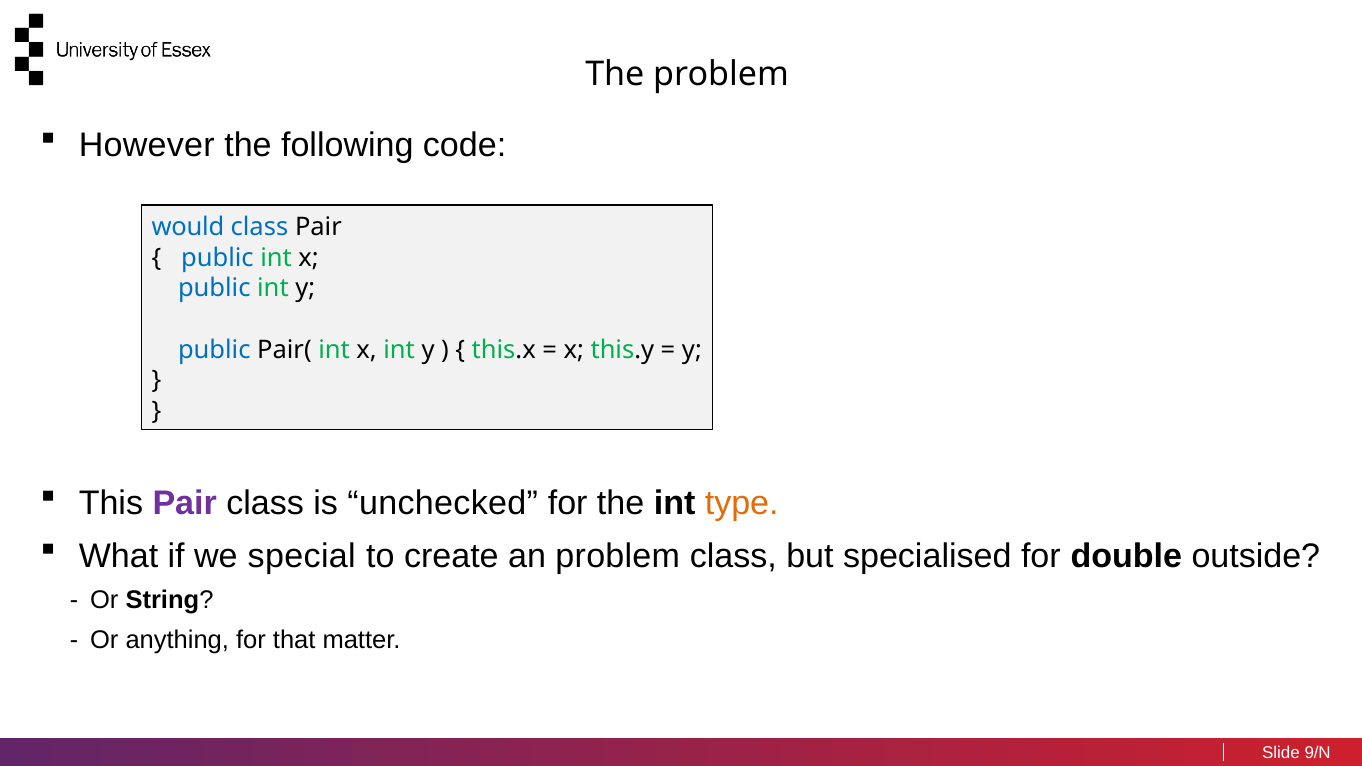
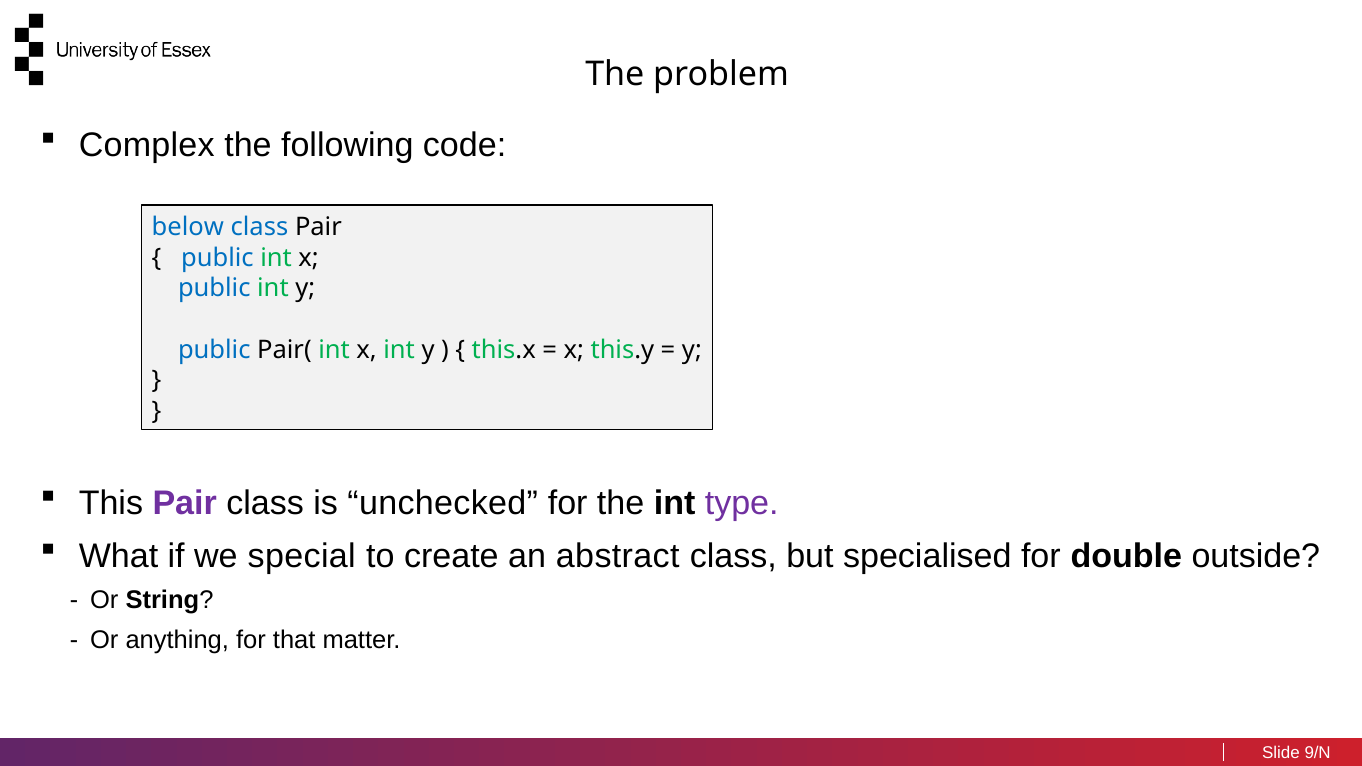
However: However -> Complex
would: would -> below
type colour: orange -> purple
an problem: problem -> abstract
